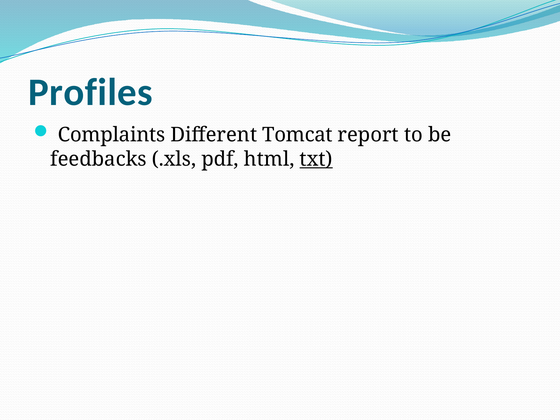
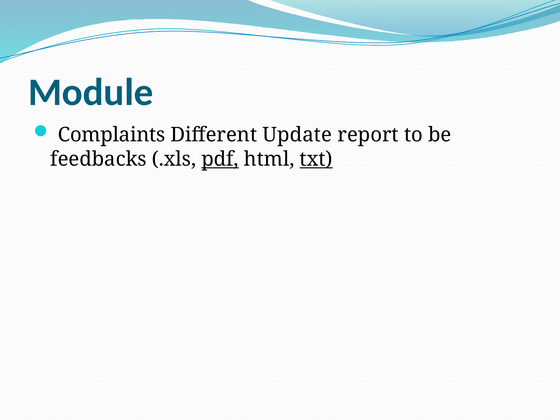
Profiles: Profiles -> Module
Tomcat: Tomcat -> Update
pdf underline: none -> present
